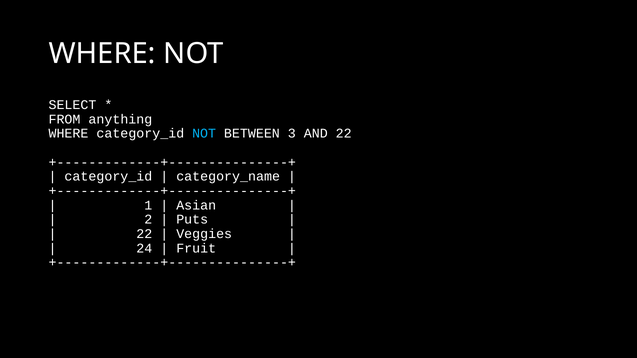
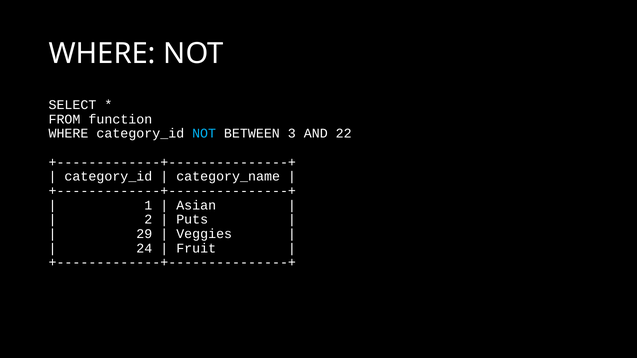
anything: anything -> function
22 at (144, 234): 22 -> 29
